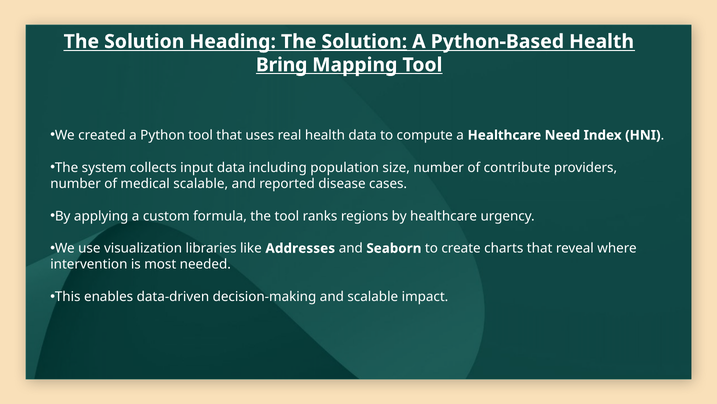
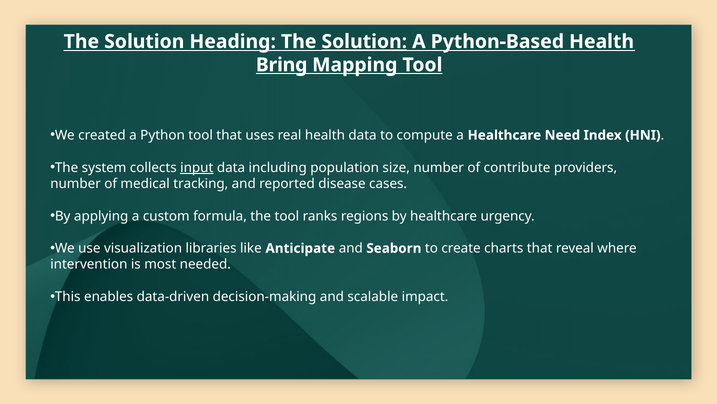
input underline: none -> present
medical scalable: scalable -> tracking
Addresses: Addresses -> Anticipate
